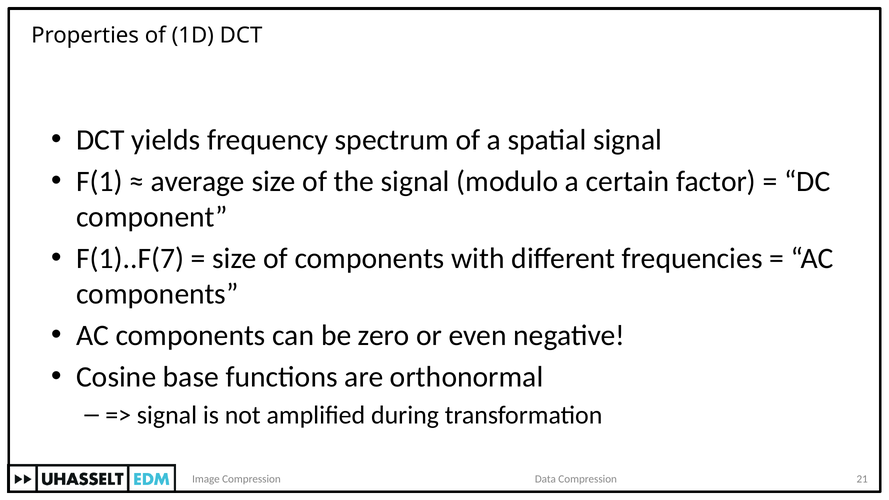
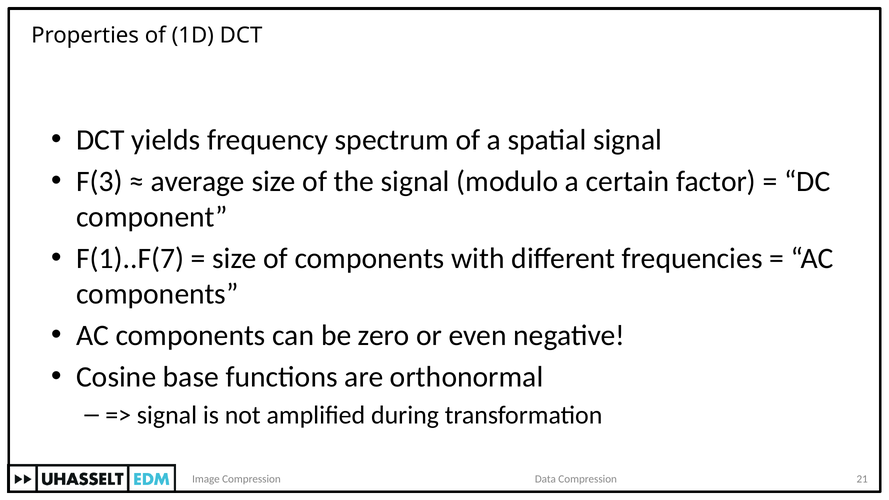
F(1: F(1 -> F(3
